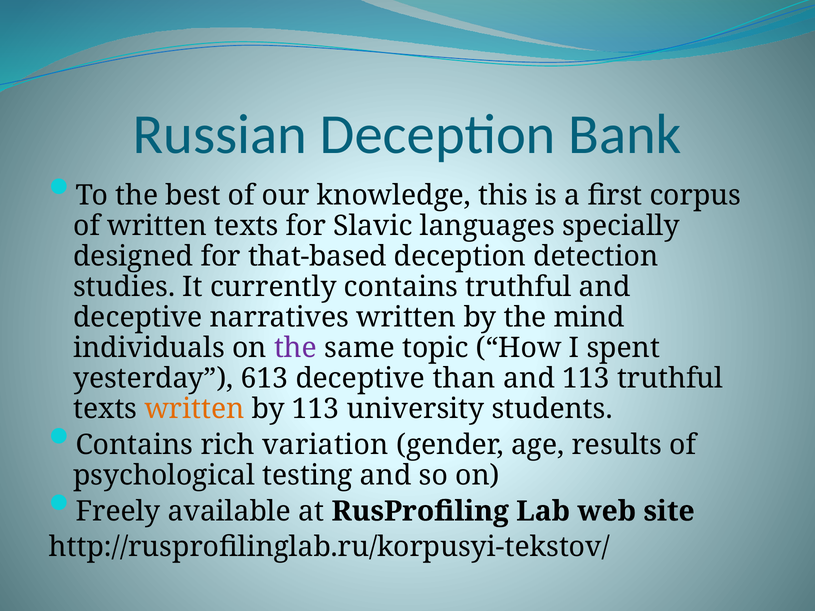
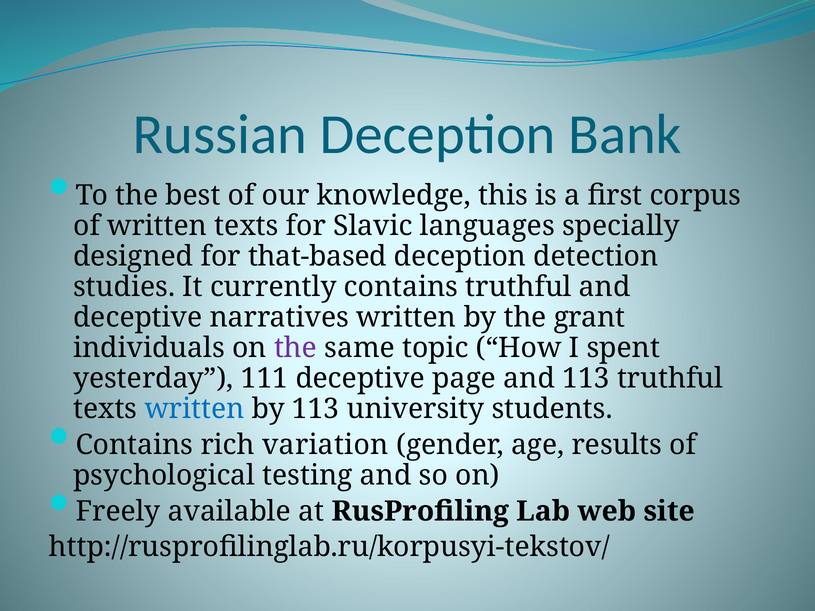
mind: mind -> grant
613: 613 -> 111
than: than -> page
written at (195, 409) colour: orange -> blue
